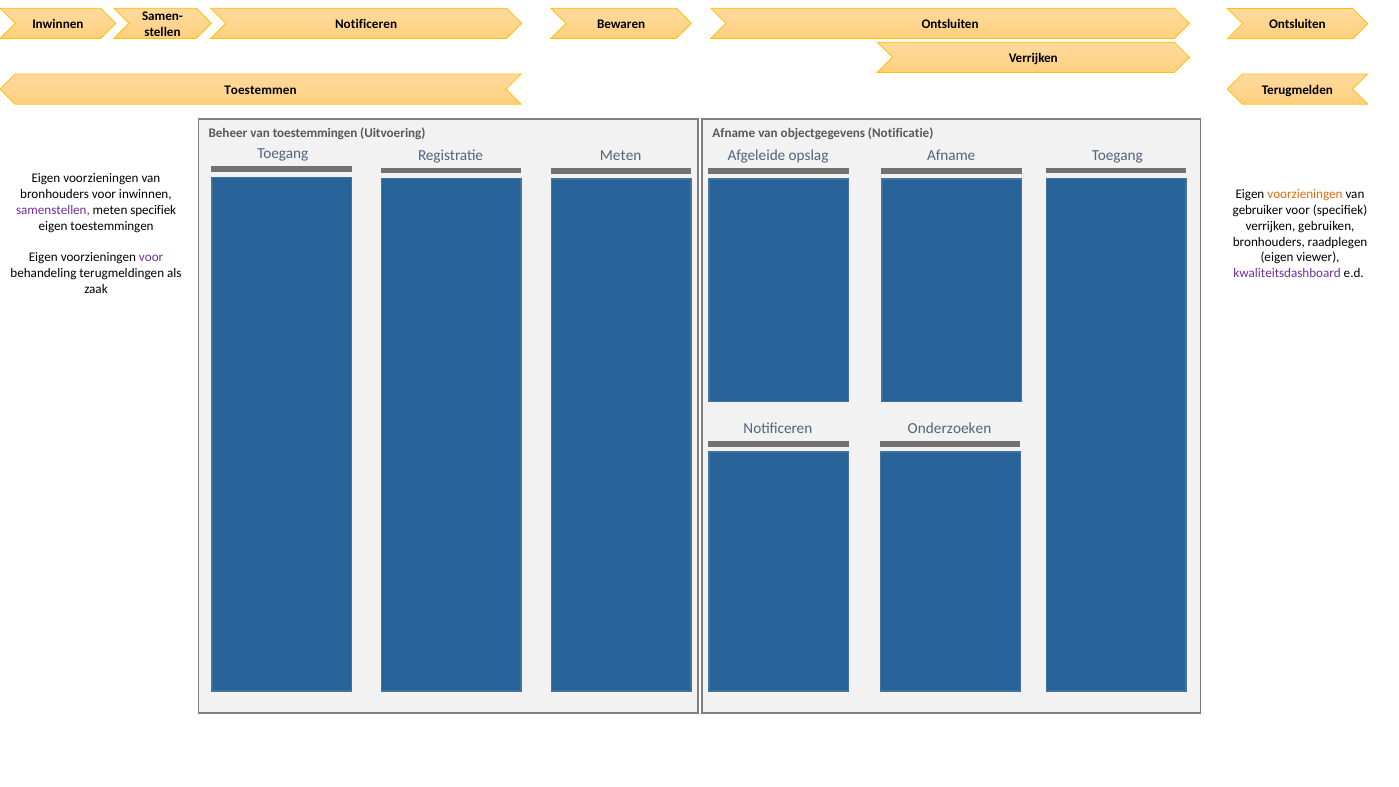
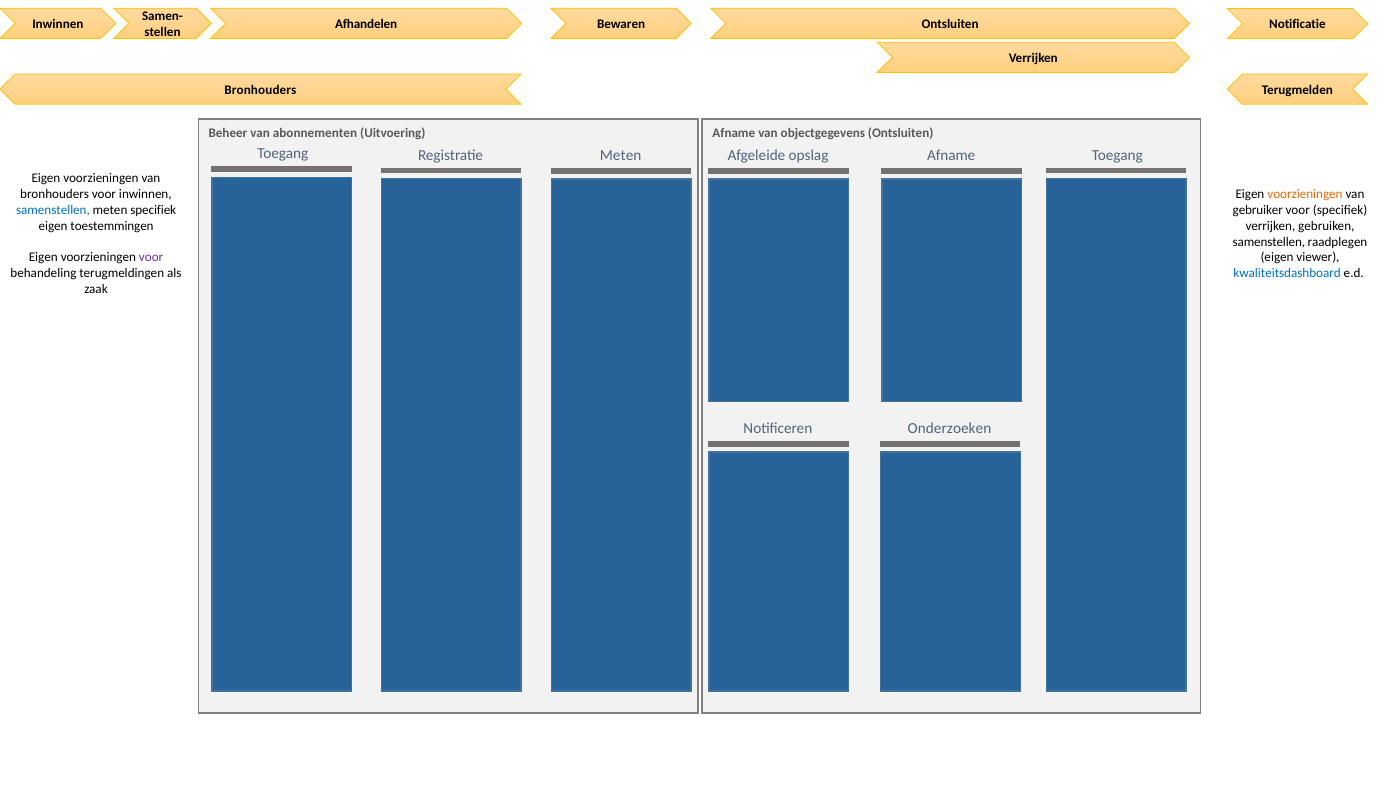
Inwinnen Notificeren: Notificeren -> Afhandelen
Ontsluiten Ontsluiten: Ontsluiten -> Notificatie
Toestemmen at (260, 90): Toestemmen -> Bronhouders
van toestemmingen: toestemmingen -> abonnementen
objectgegevens Notificatie: Notificatie -> Ontsluiten
samenstellen at (53, 210) colour: purple -> blue
bronhouders at (1269, 242): bronhouders -> samenstellen
kwaliteitsdashboard colour: purple -> blue
